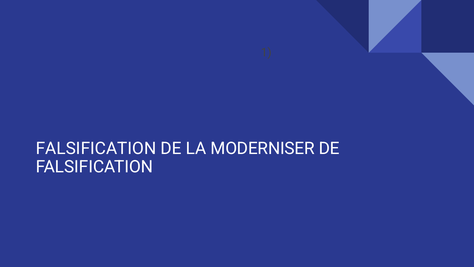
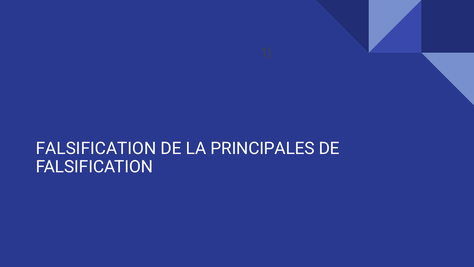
MODERNISER: MODERNISER -> PRINCIPALES
